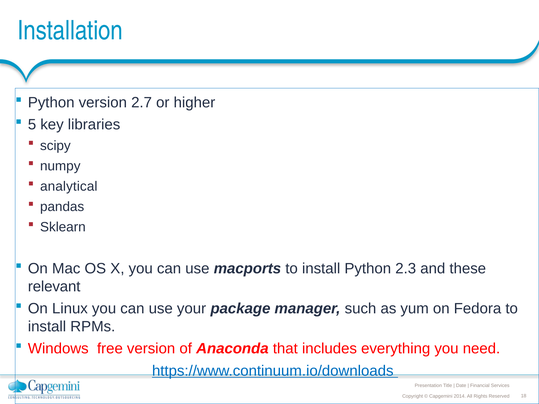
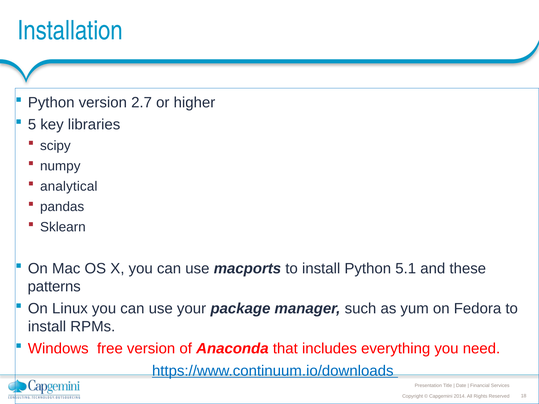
2.3: 2.3 -> 5.1
relevant: relevant -> patterns
